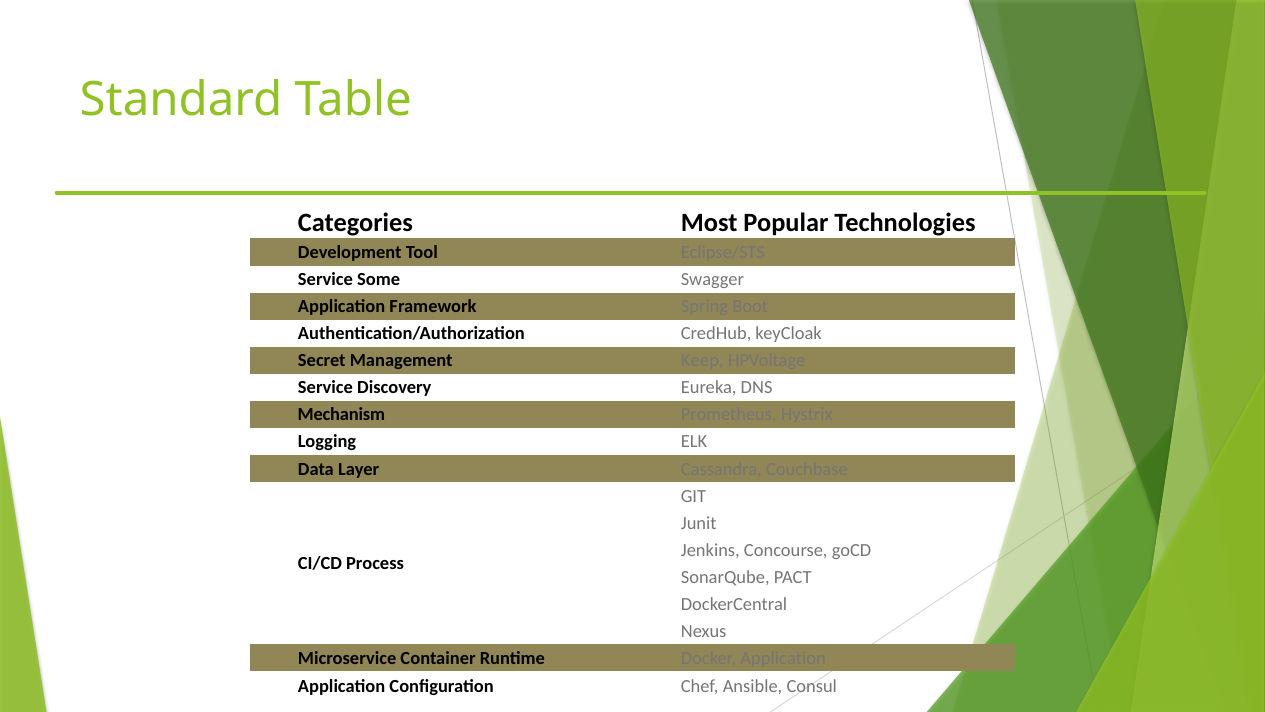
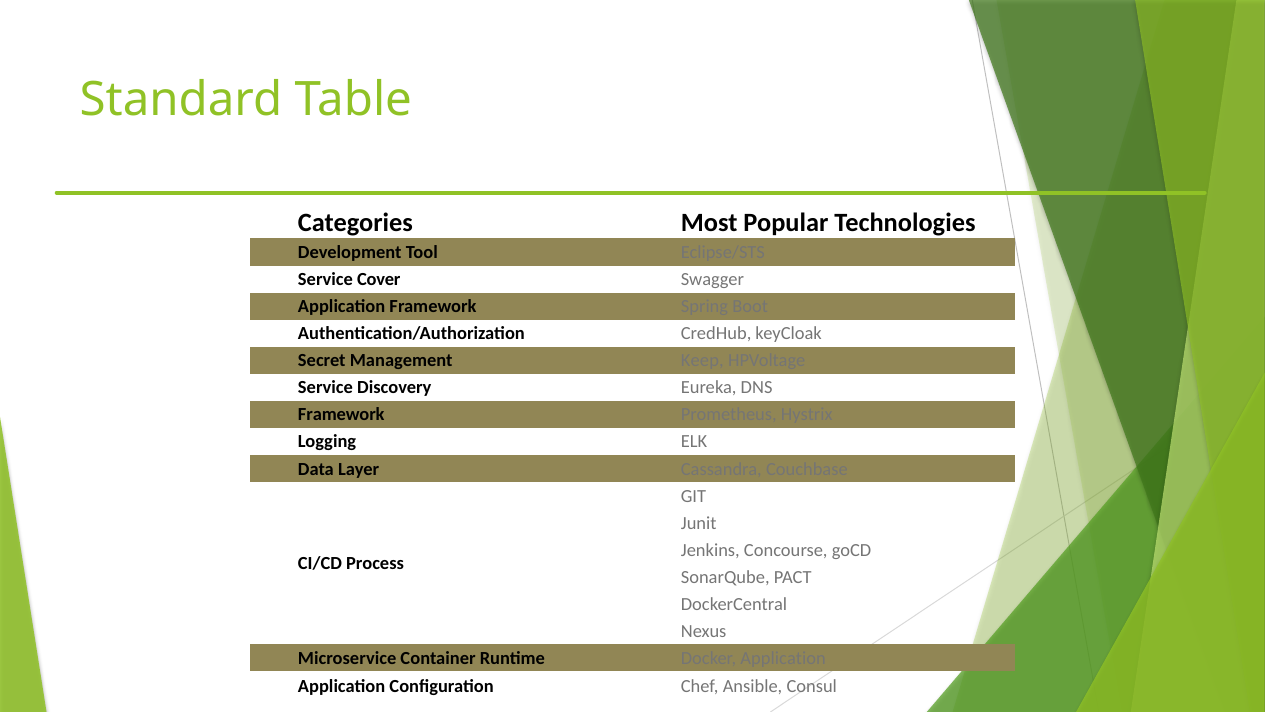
Some: Some -> Cover
Mechanism at (341, 415): Mechanism -> Framework
